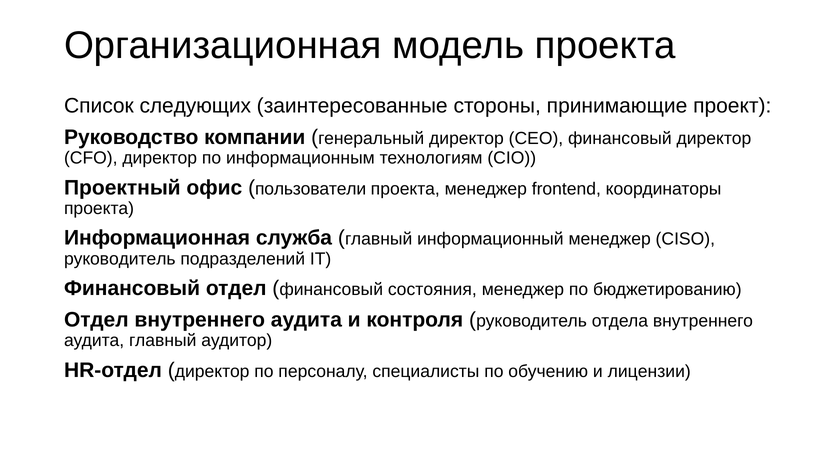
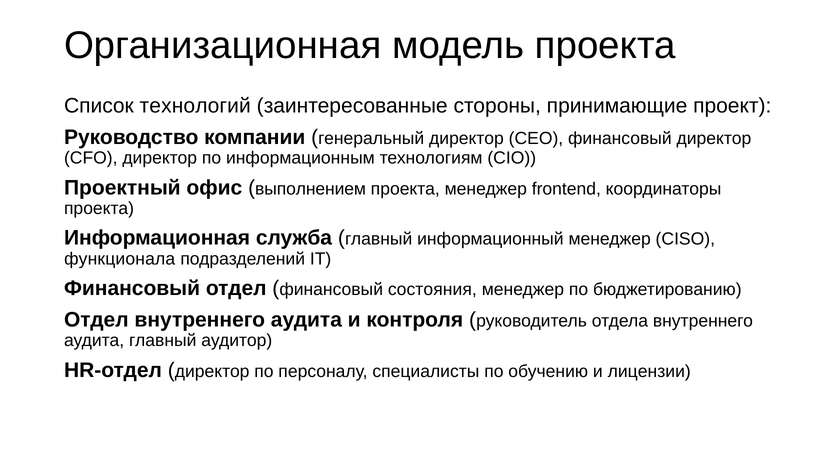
следующих: следующих -> технологий
пользователи: пользователи -> выполнением
руководитель at (120, 259): руководитель -> функционала
